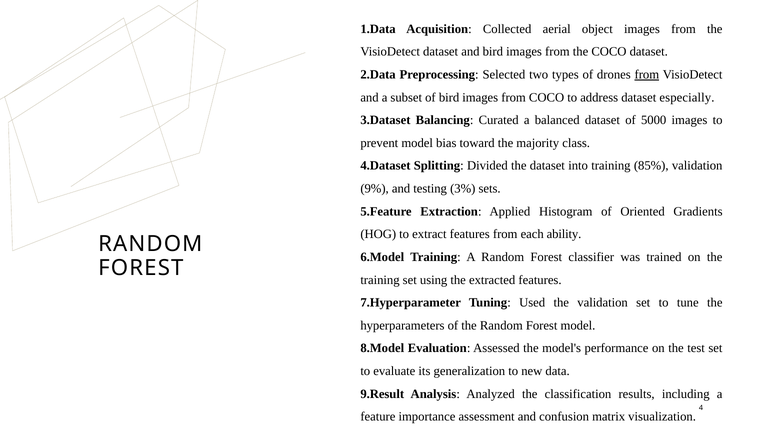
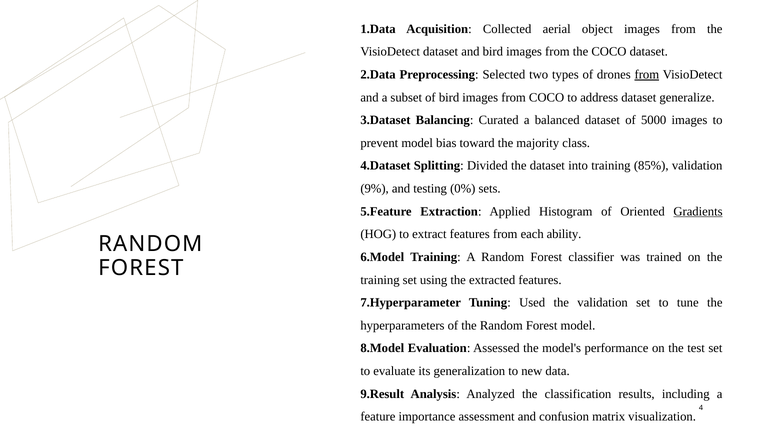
especially: especially -> generalize
3%: 3% -> 0%
Gradients underline: none -> present
